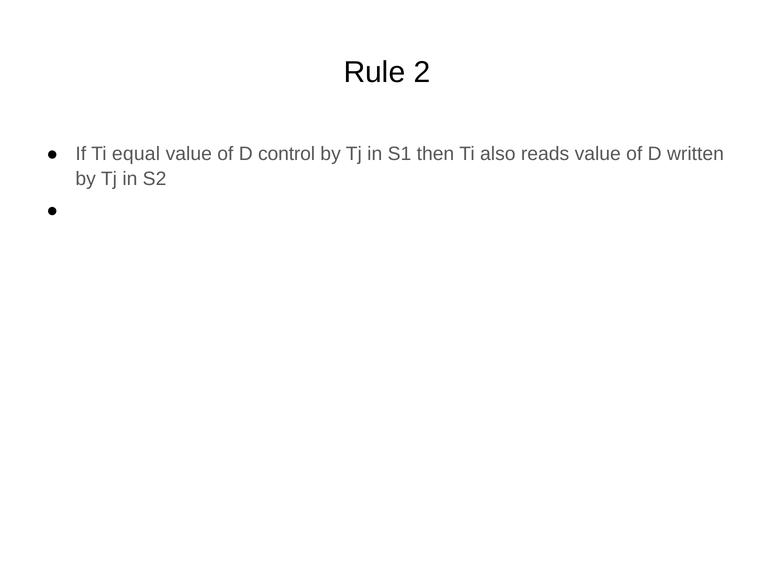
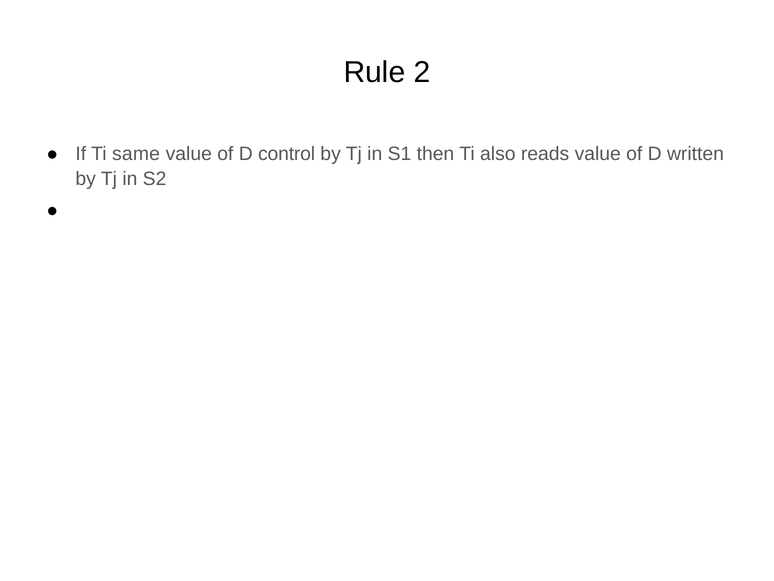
equal: equal -> same
